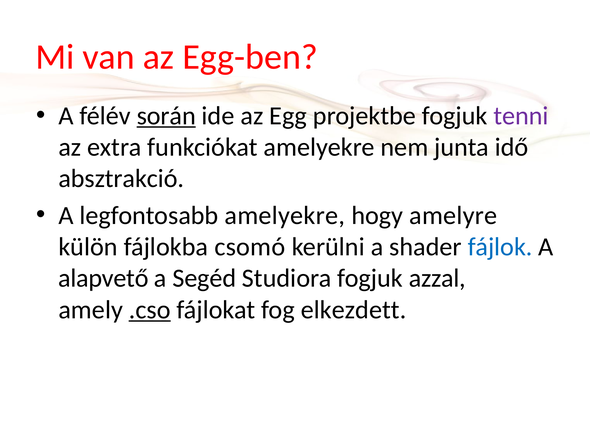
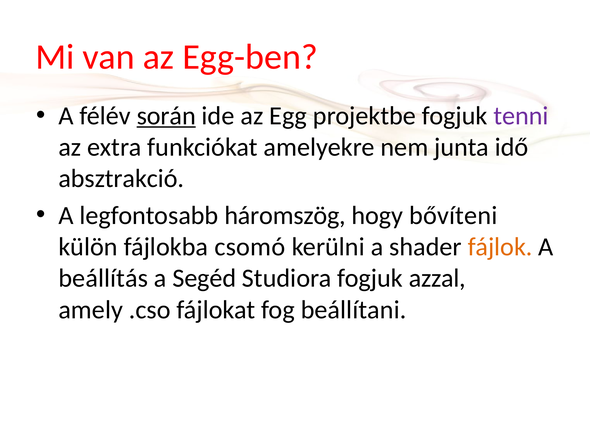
legfontosabb amelyekre: amelyekre -> háromszög
amelyre: amelyre -> bővíteni
fájlok colour: blue -> orange
alapvető: alapvető -> beállítás
.cso underline: present -> none
elkezdett: elkezdett -> beállítani
